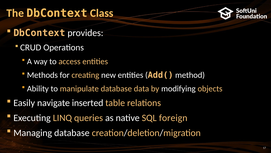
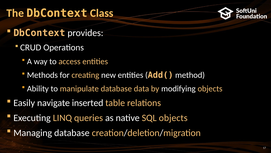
SQL foreign: foreign -> objects
